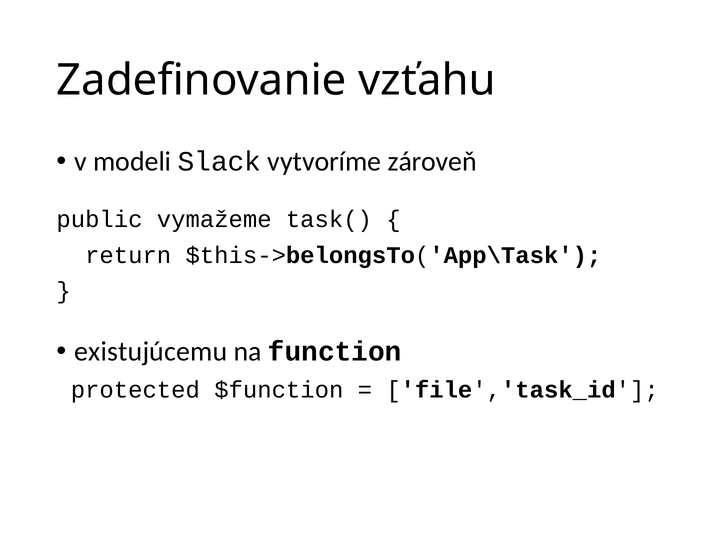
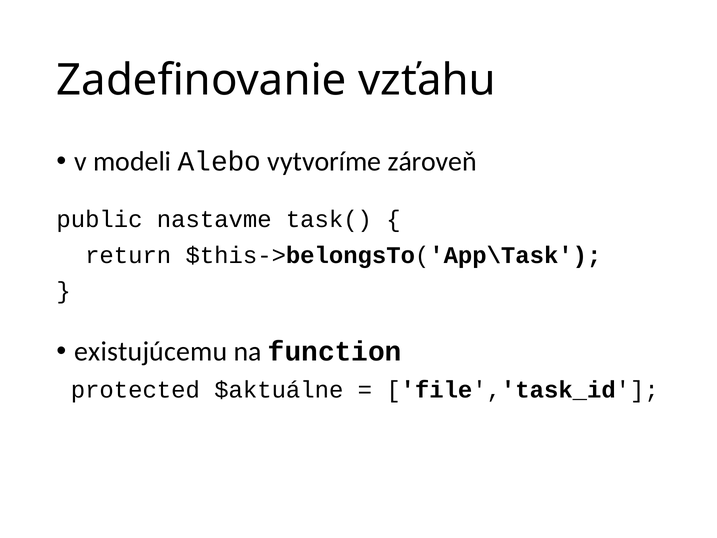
Slack: Slack -> Alebo
vymažeme: vymažeme -> nastavme
$function: $function -> $aktuálne
